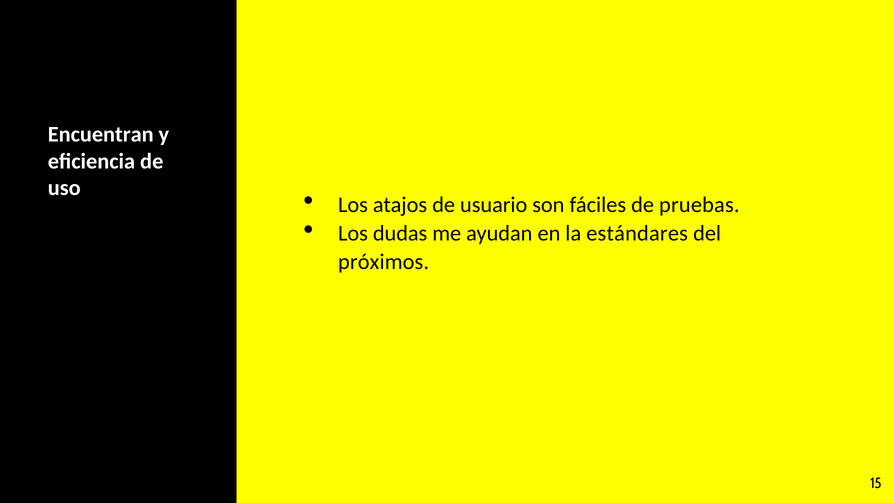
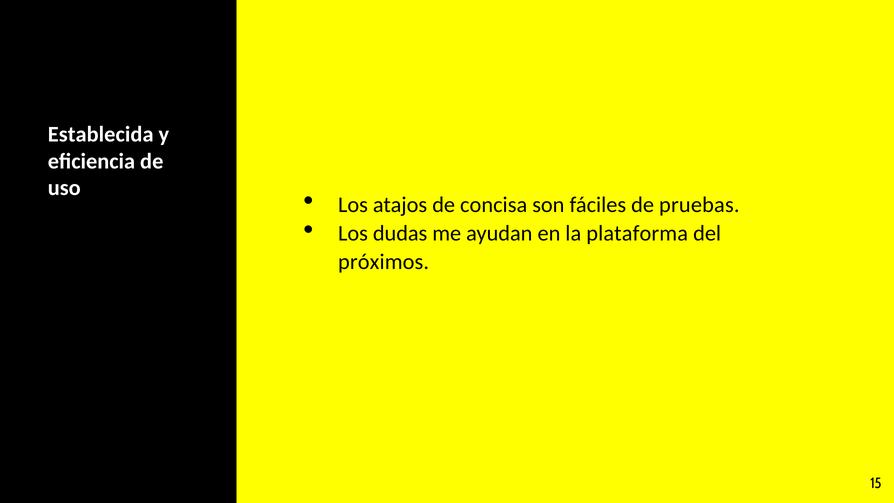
Encuentran: Encuentran -> Establecida
usuario: usuario -> concisa
estándares: estándares -> plataforma
